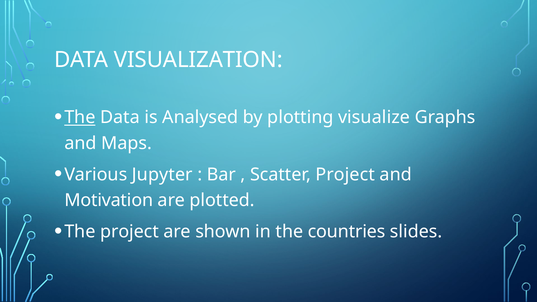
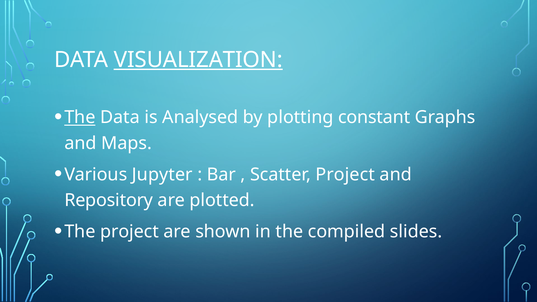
VISUALIZATION underline: none -> present
visualize: visualize -> constant
Motivation: Motivation -> Repository
countries: countries -> compiled
